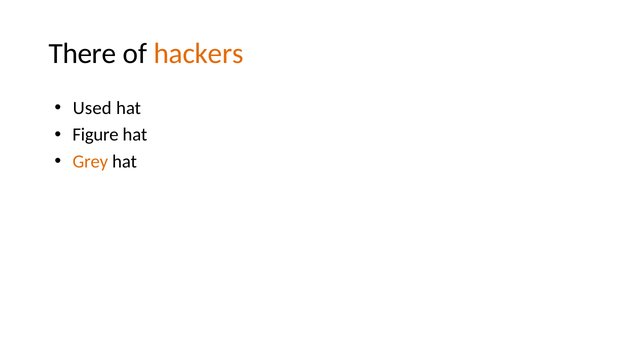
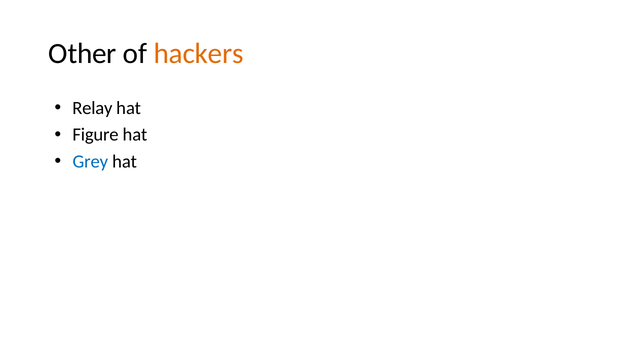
There: There -> Other
Used: Used -> Relay
Grey colour: orange -> blue
